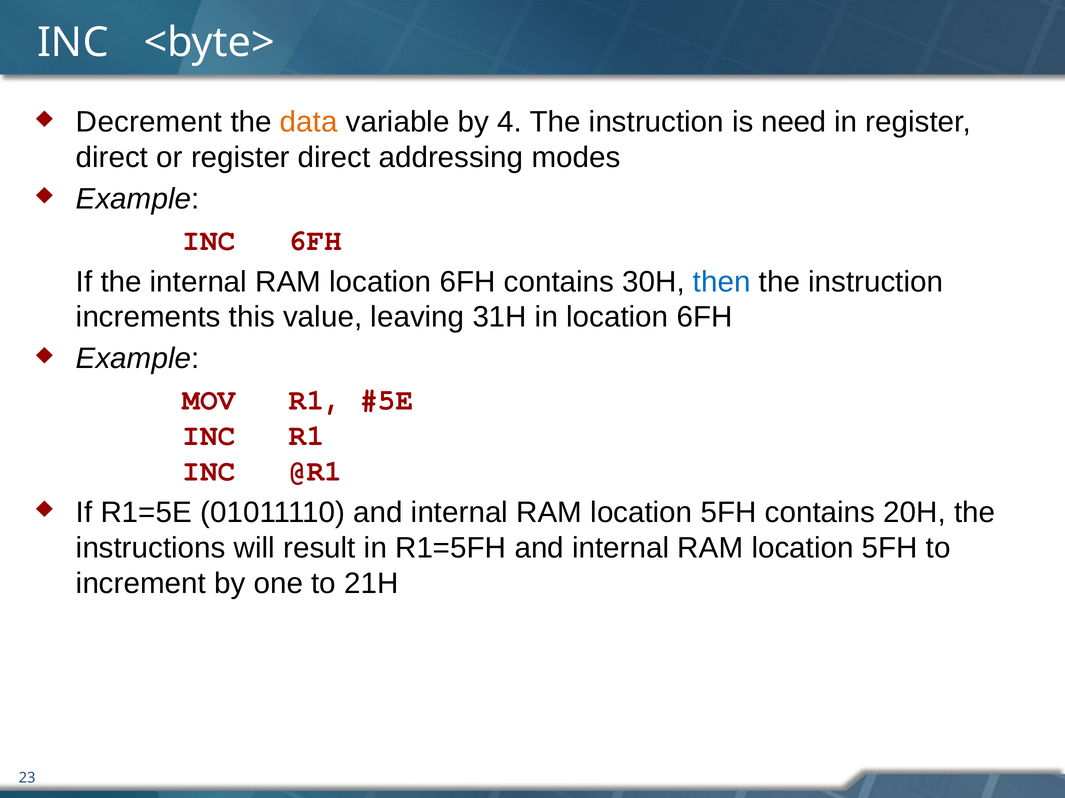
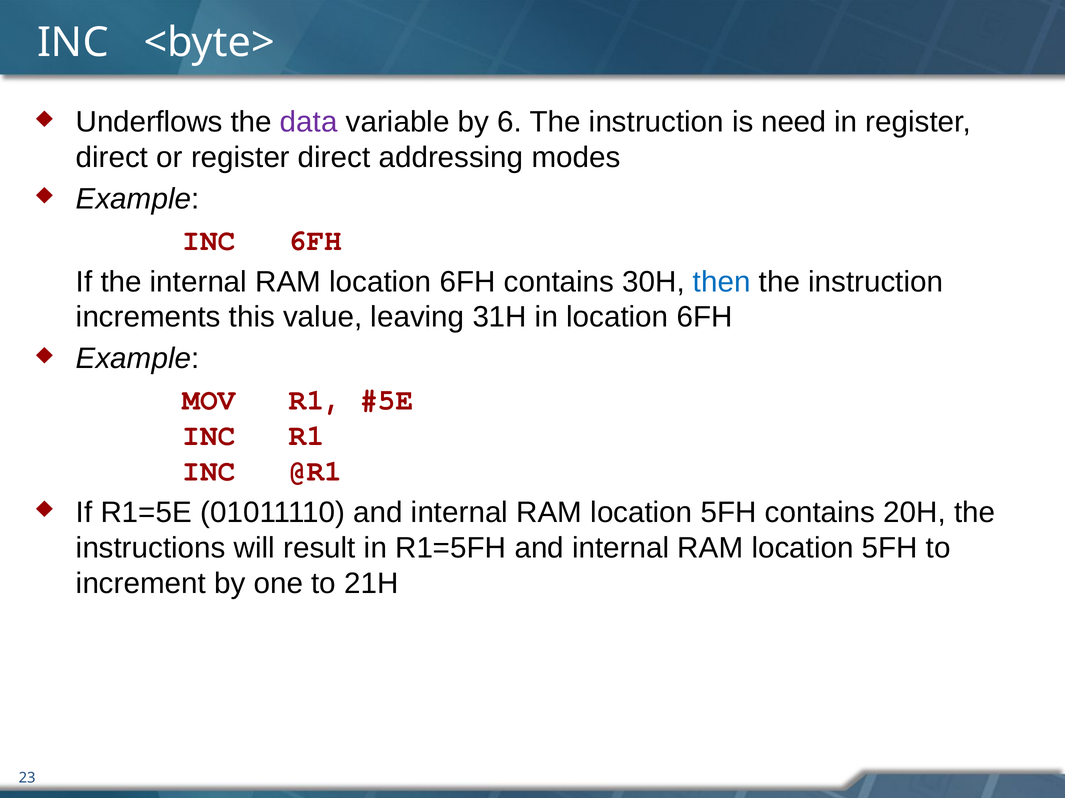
Decrement: Decrement -> Underflows
data colour: orange -> purple
4: 4 -> 6
